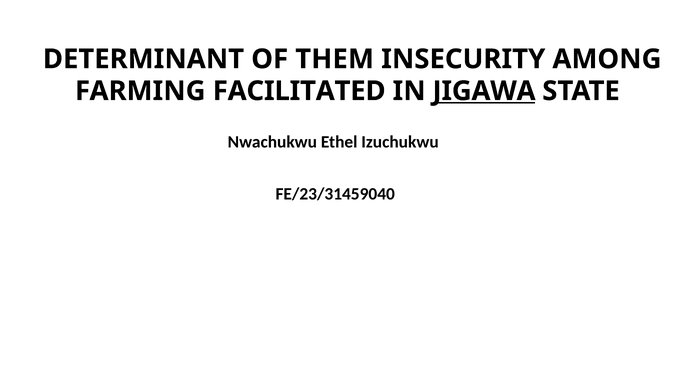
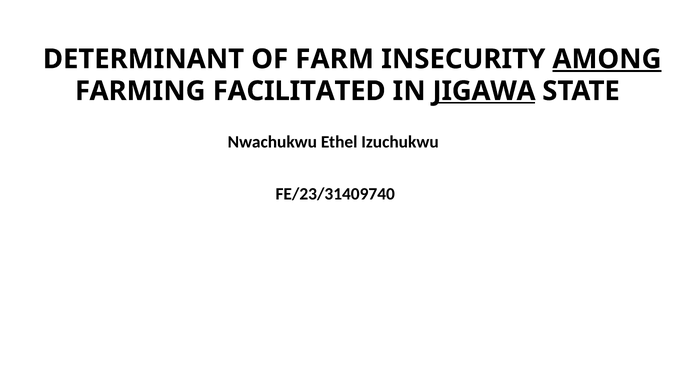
THEM: THEM -> FARM
AMONG underline: none -> present
FE/23/31459040: FE/23/31459040 -> FE/23/31409740
